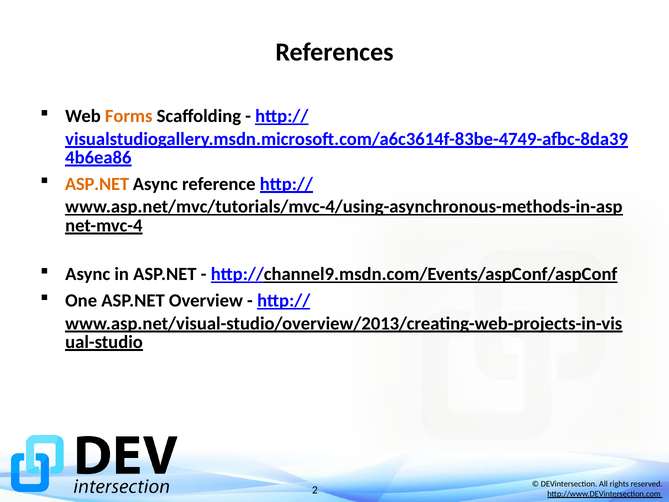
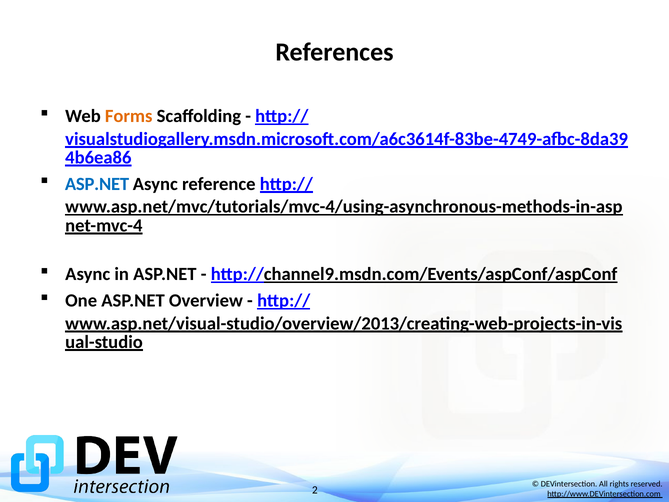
ASP.NET at (97, 184) colour: orange -> blue
